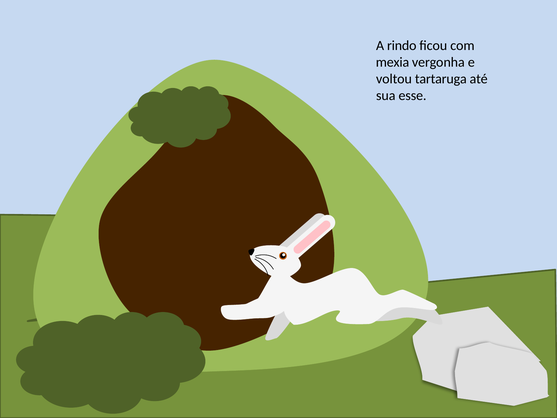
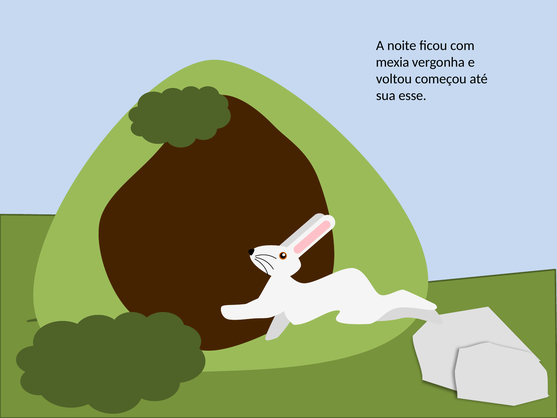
rindo: rindo -> noite
tartaruga: tartaruga -> começou
